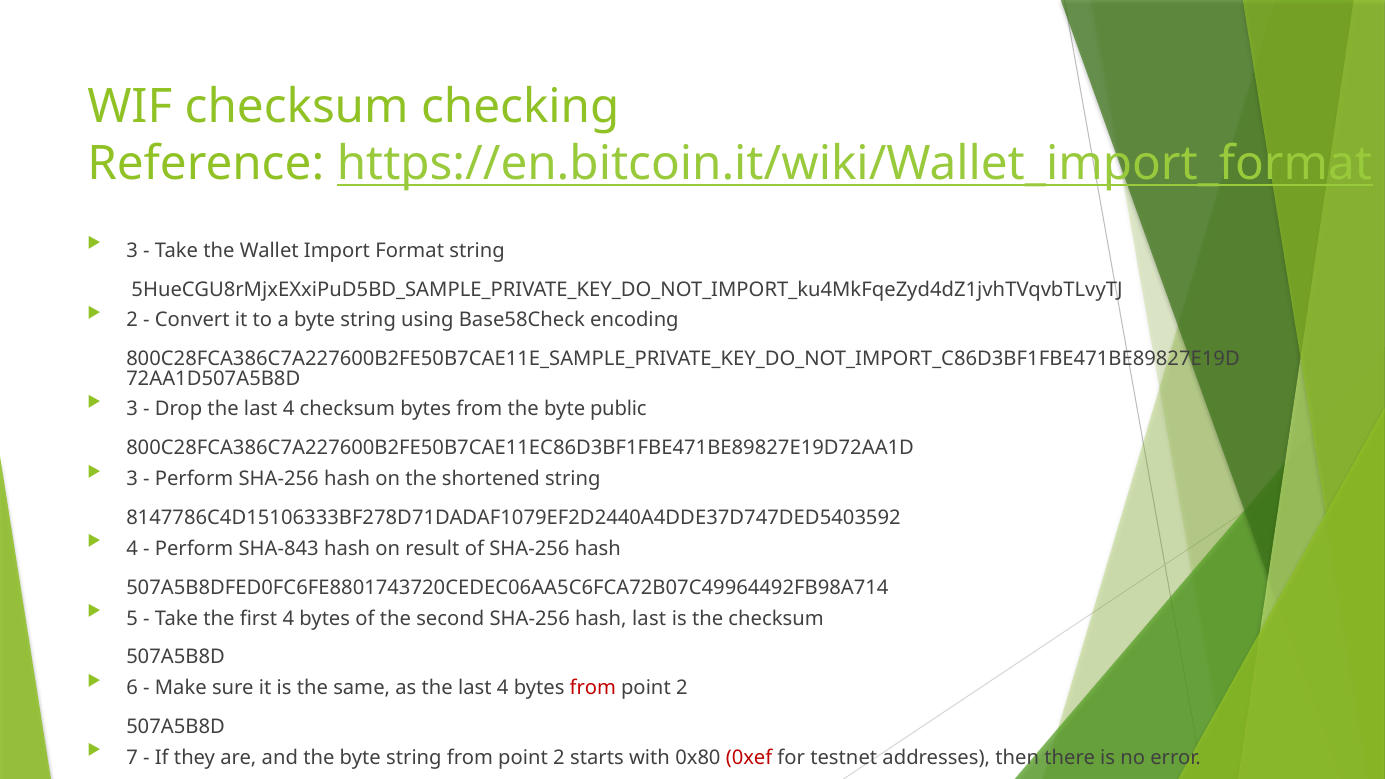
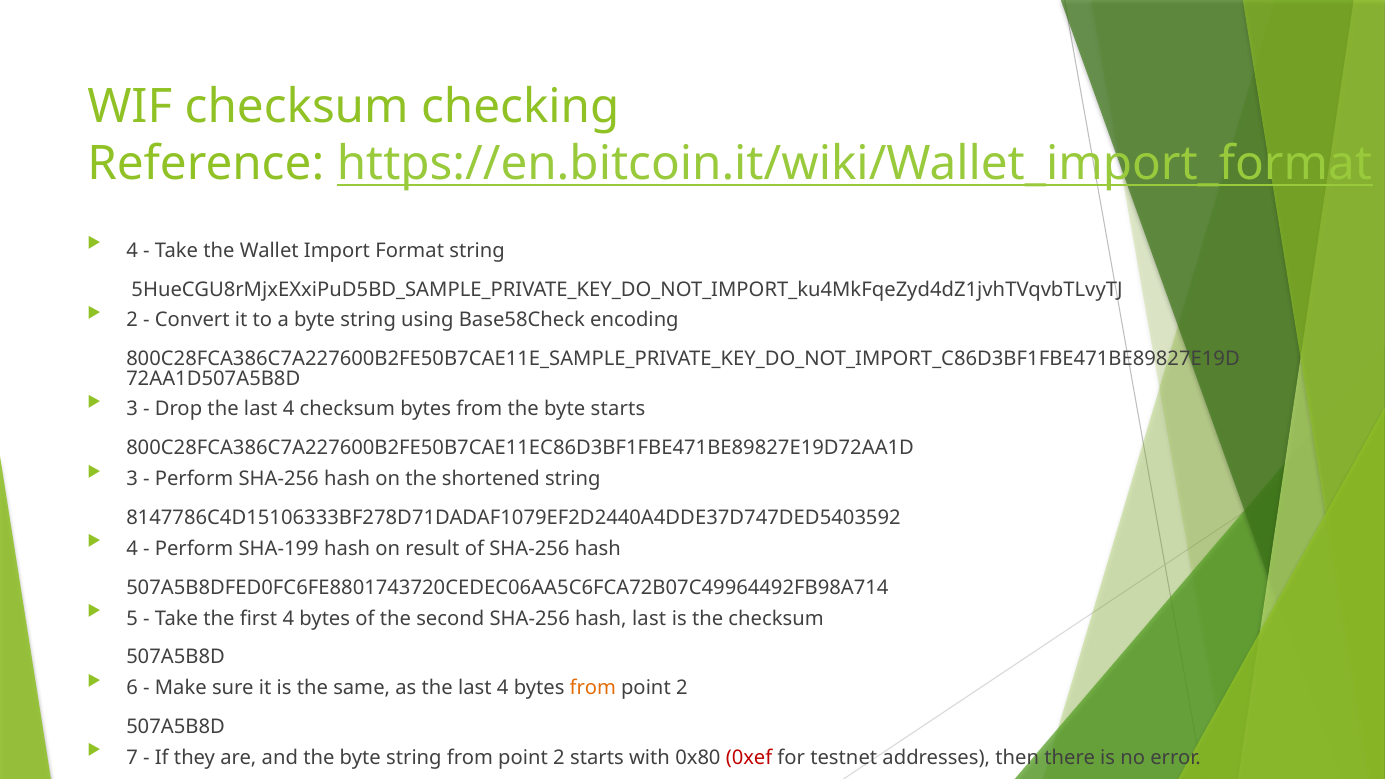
3 at (132, 251): 3 -> 4
byte public: public -> starts
SHA-843: SHA-843 -> SHA-199
from at (593, 688) colour: red -> orange
